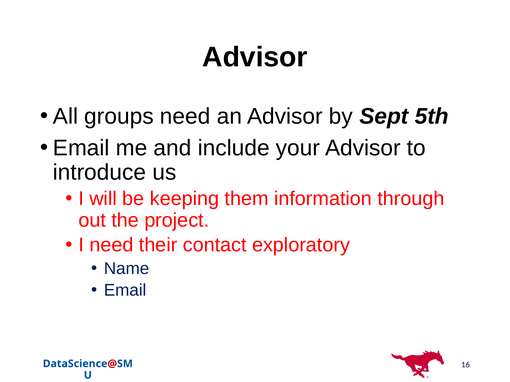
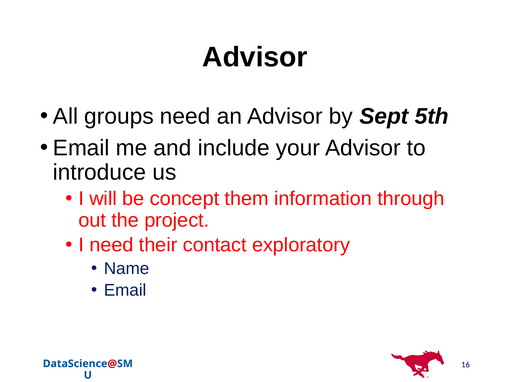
keeping: keeping -> concept
